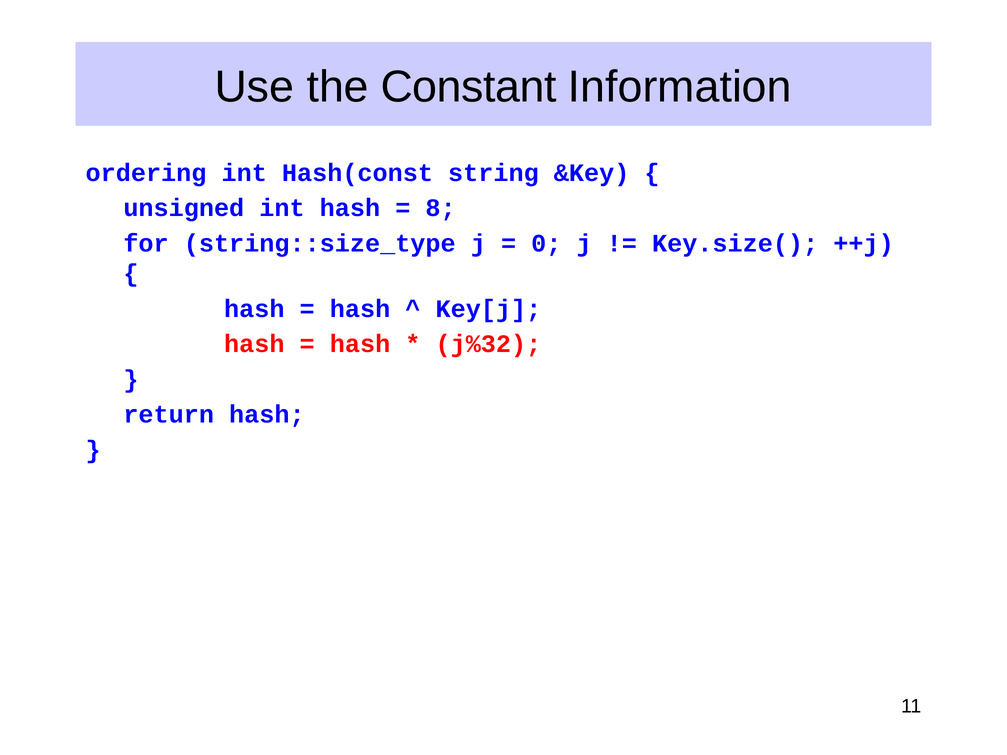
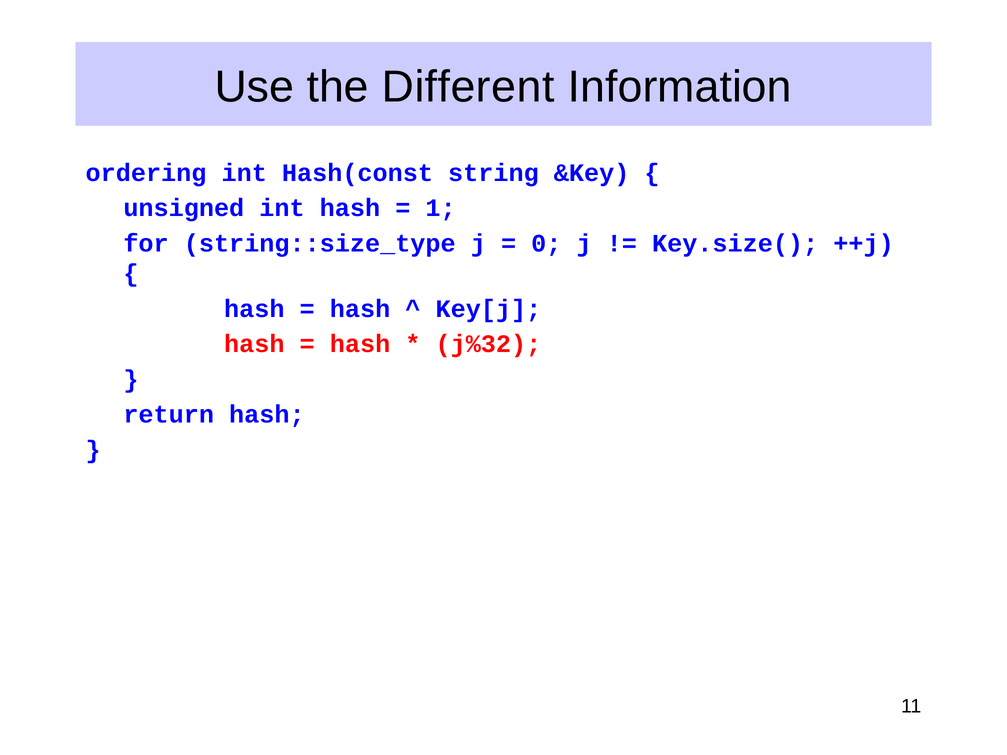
Constant: Constant -> Different
8: 8 -> 1
